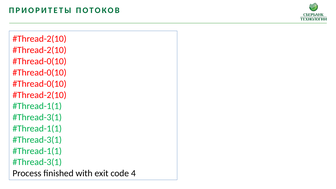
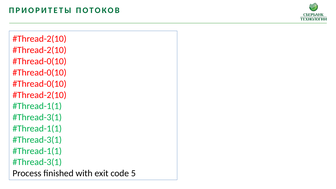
4: 4 -> 5
